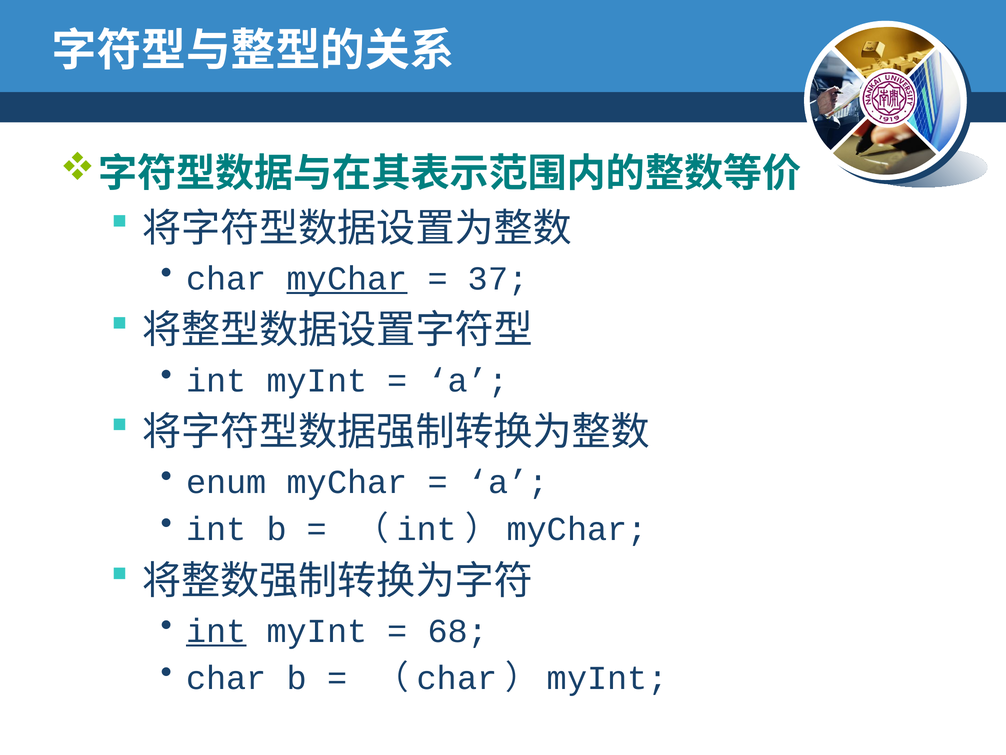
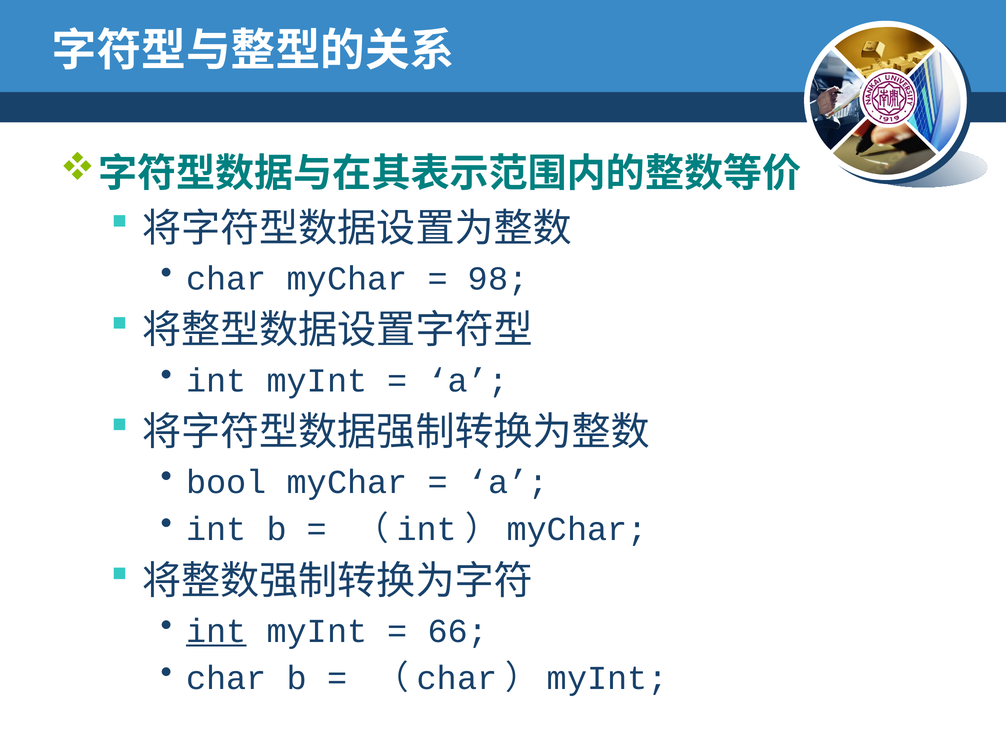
myChar at (347, 278) underline: present -> none
37: 37 -> 98
enum: enum -> bool
68: 68 -> 66
